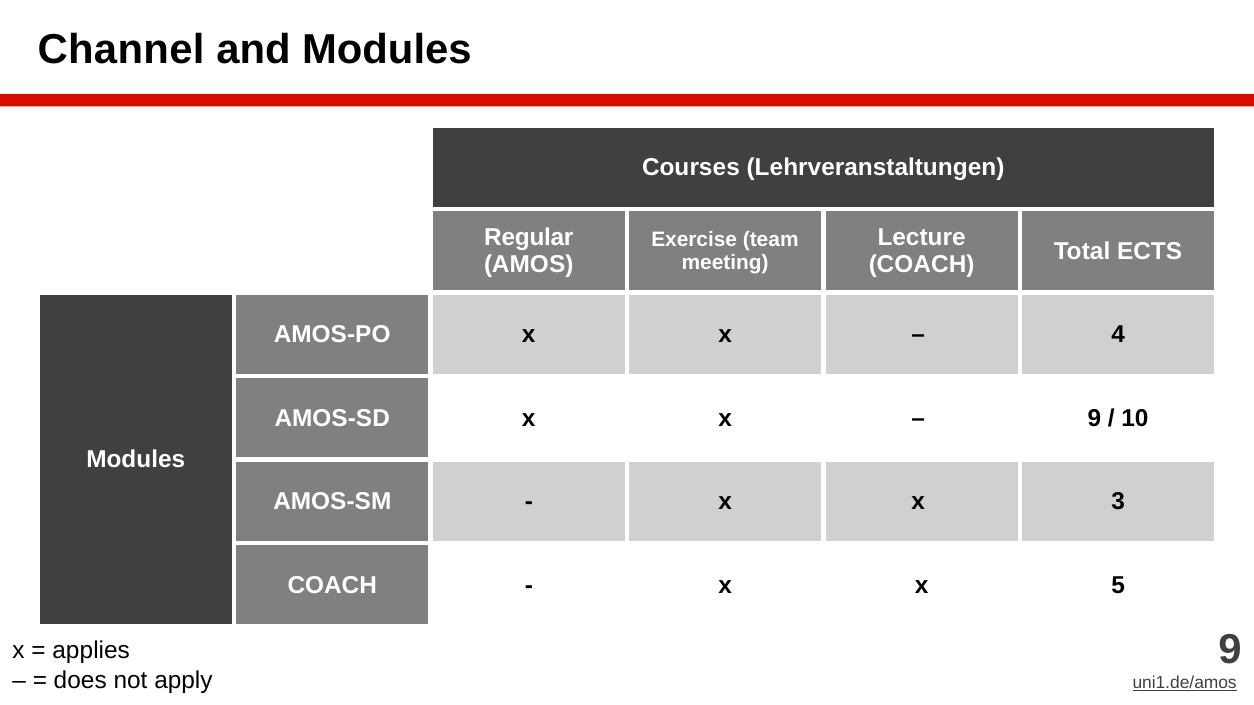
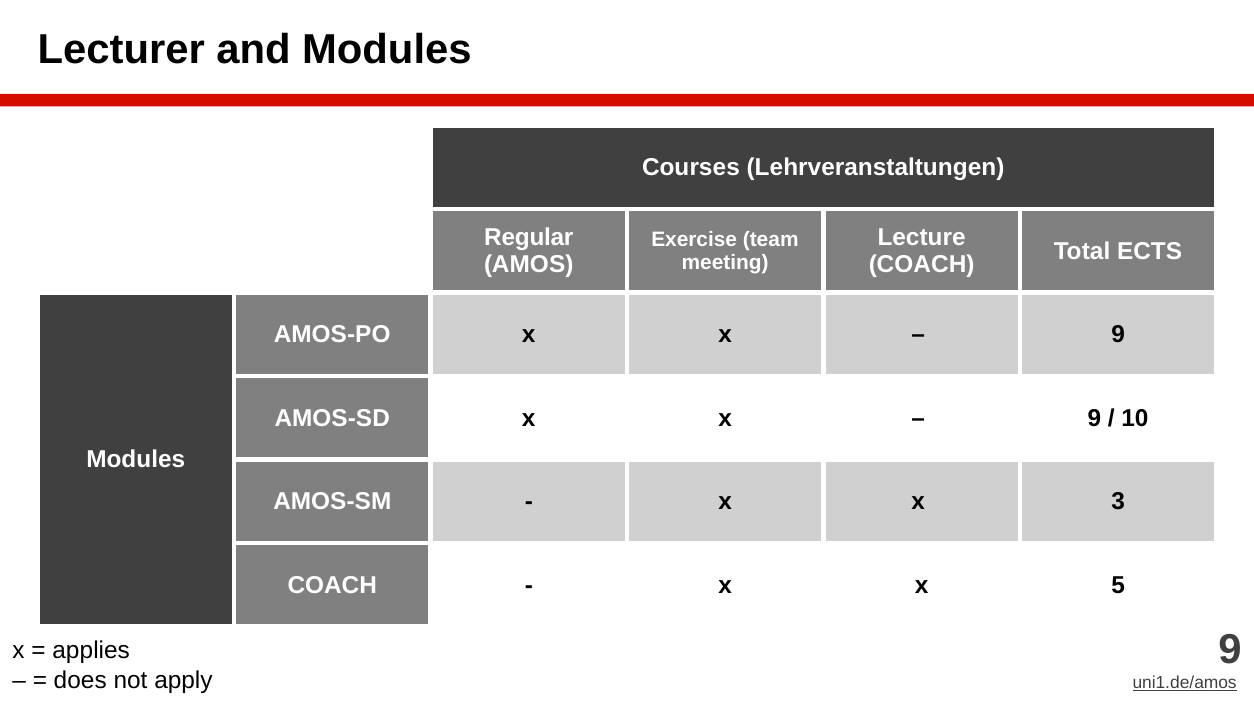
Channel: Channel -> Lecturer
4 at (1118, 335): 4 -> 9
